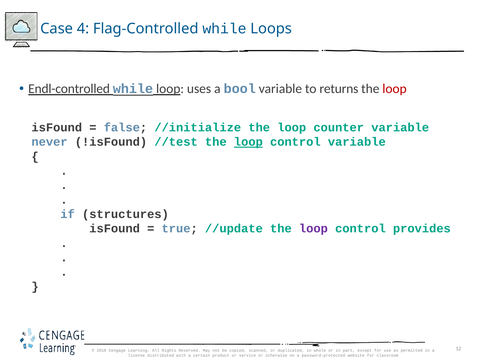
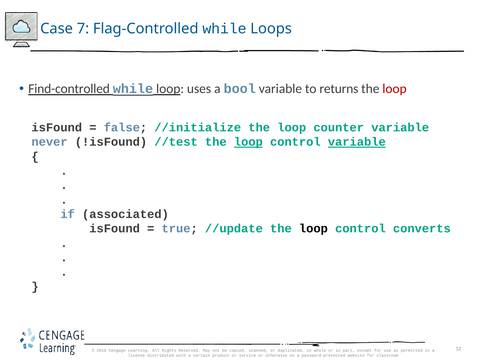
4: 4 -> 7
Endl-controlled: Endl-controlled -> Find-controlled
variable at (357, 142) underline: none -> present
structures: structures -> associated
loop at (313, 229) colour: purple -> black
provides: provides -> converts
